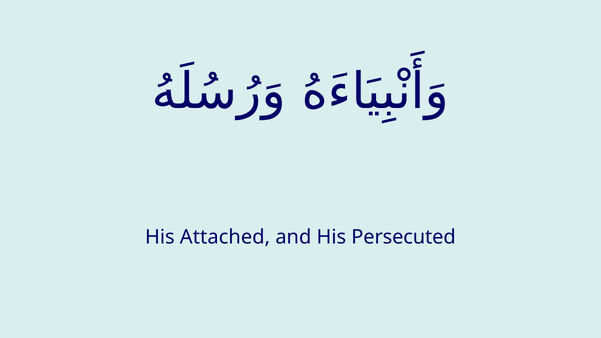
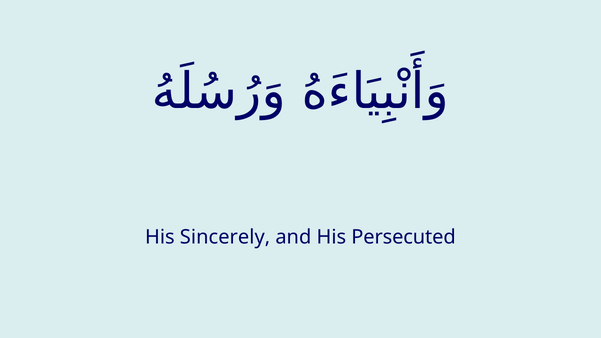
Attached: Attached -> Sincerely
